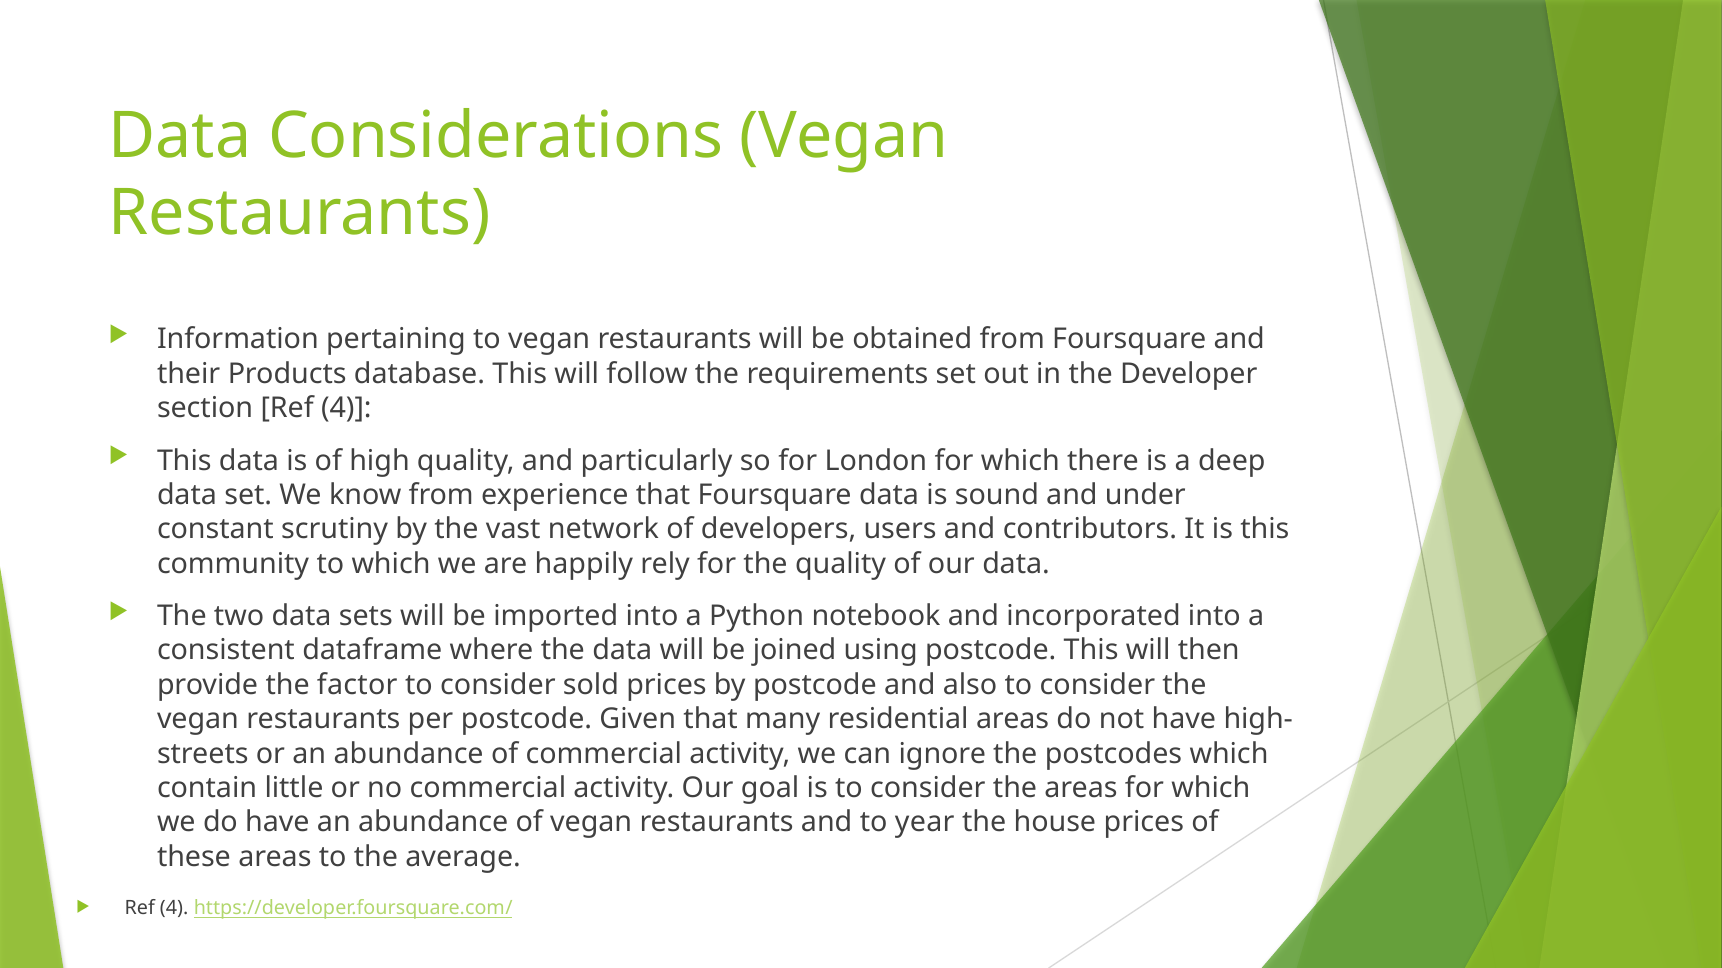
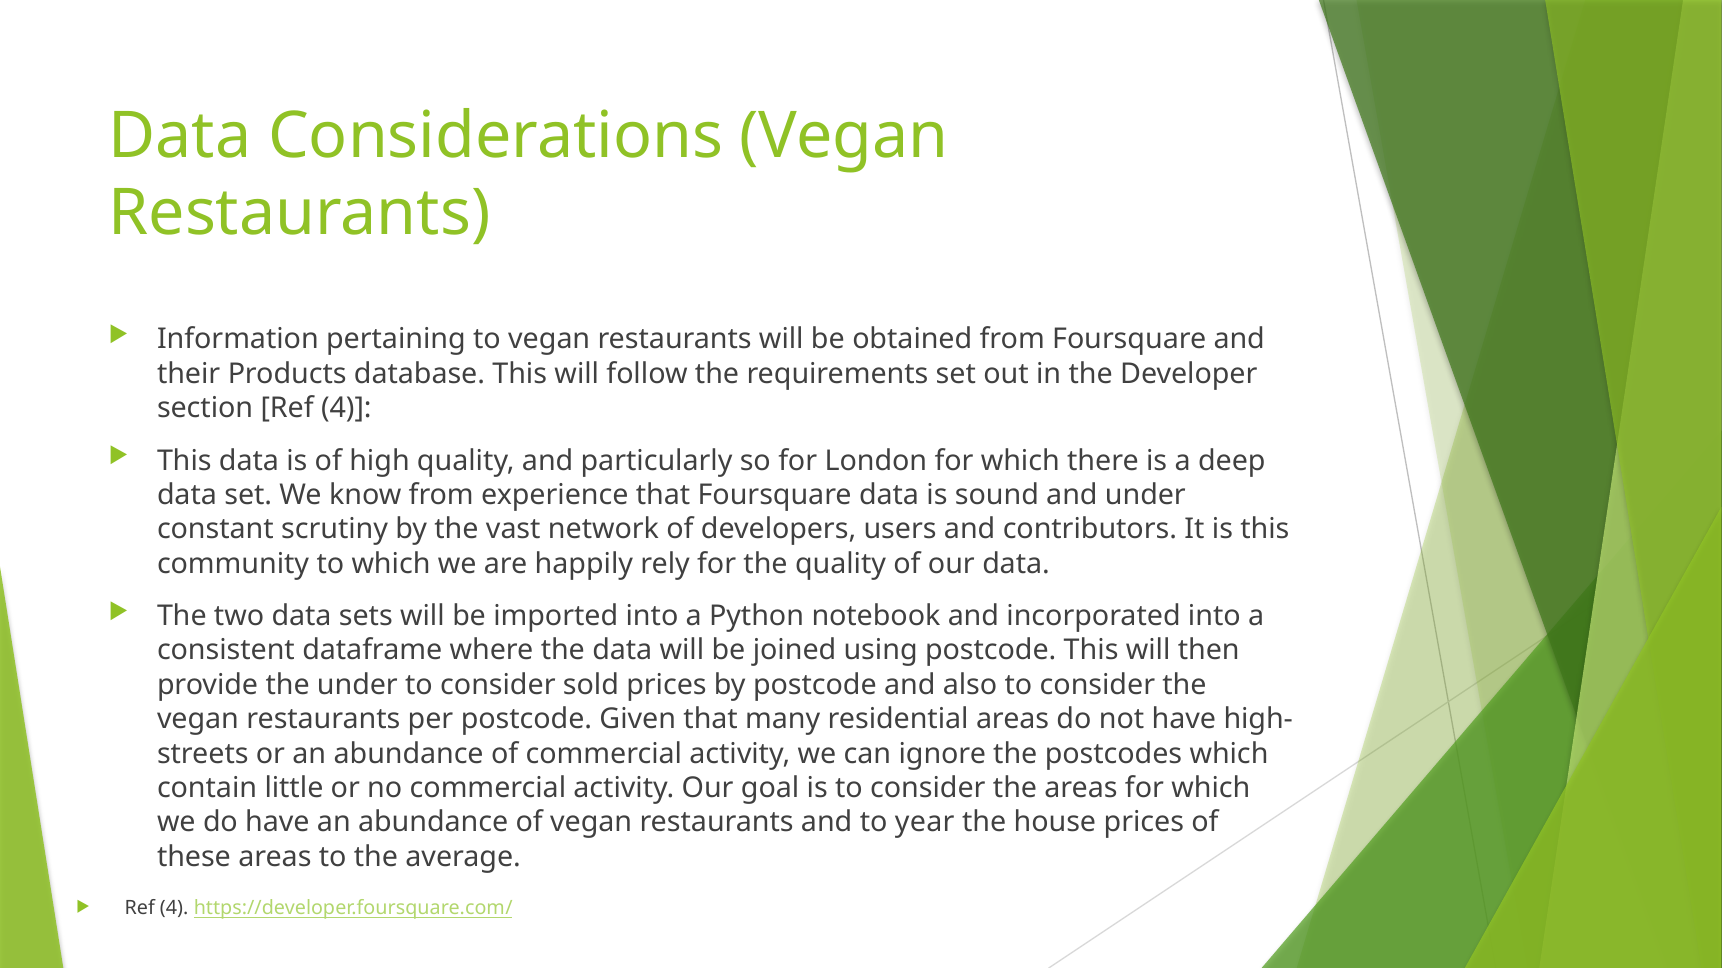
the factor: factor -> under
